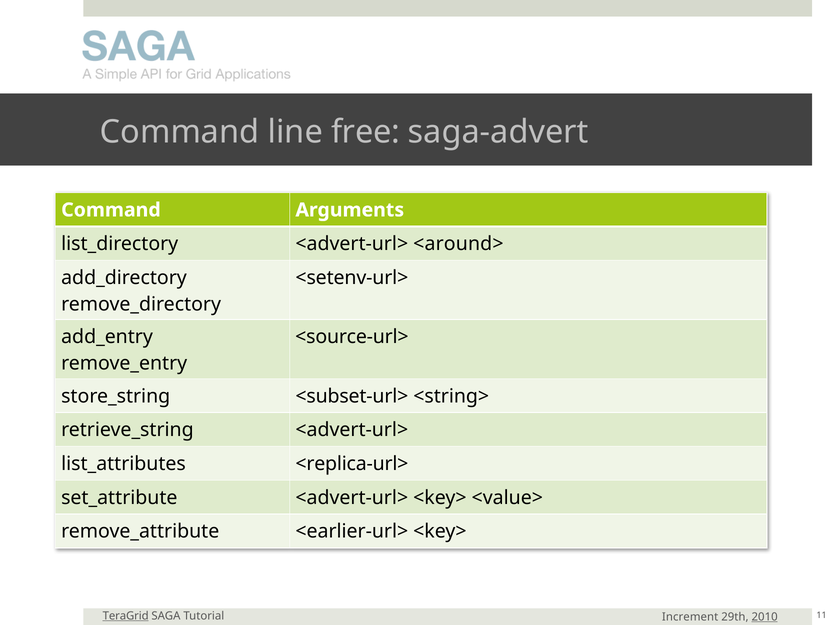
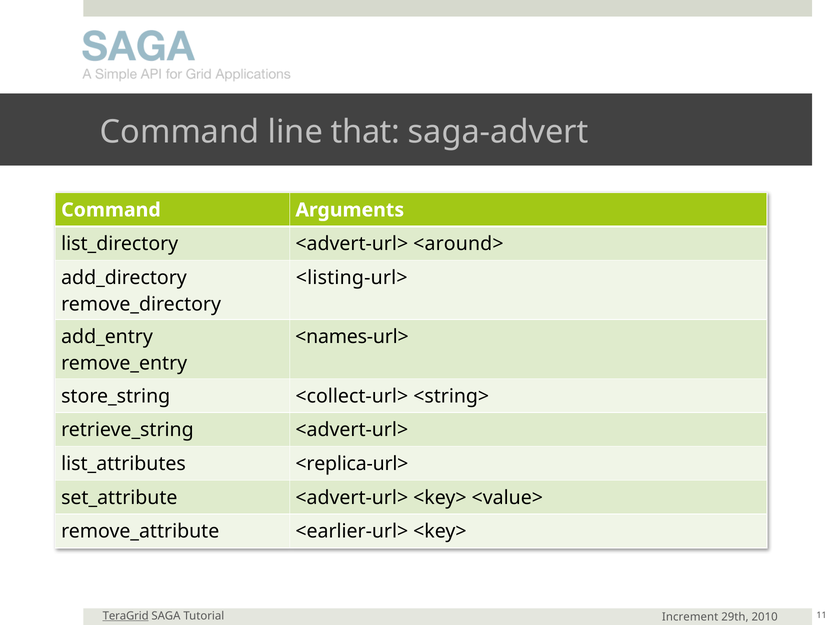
free: free -> that
<setenv-url>: <setenv-url> -> <listing-url>
<source-url>: <source-url> -> <names-url>
<subset-url>: <subset-url> -> <collect-url>
2010 underline: present -> none
